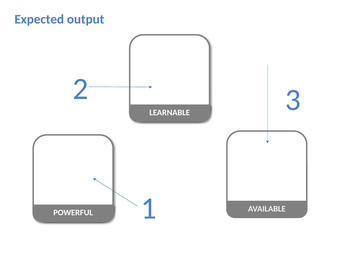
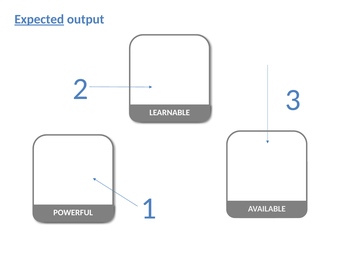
Expected underline: none -> present
